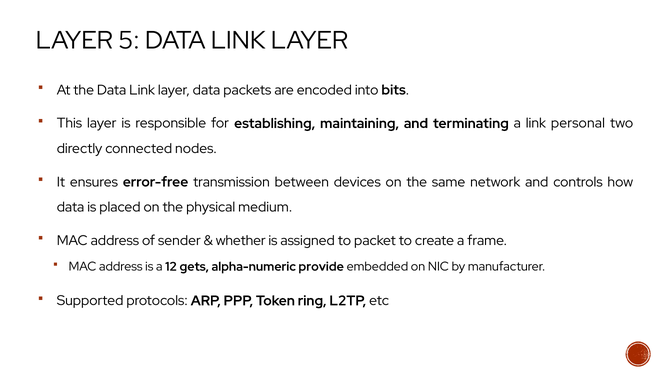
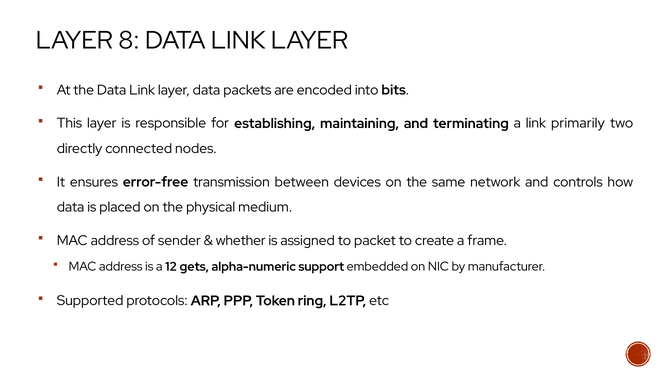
5: 5 -> 8
personal: personal -> primarily
provide: provide -> support
